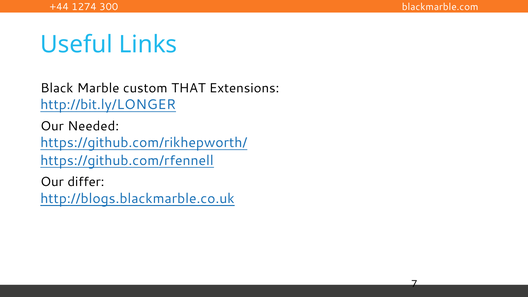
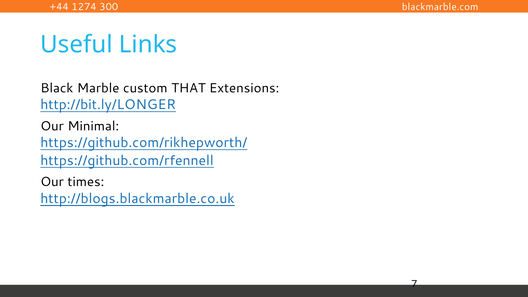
Needed: Needed -> Minimal
differ: differ -> times
